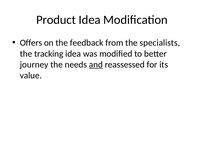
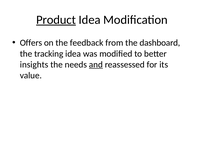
Product underline: none -> present
specialists: specialists -> dashboard
journey: journey -> insights
